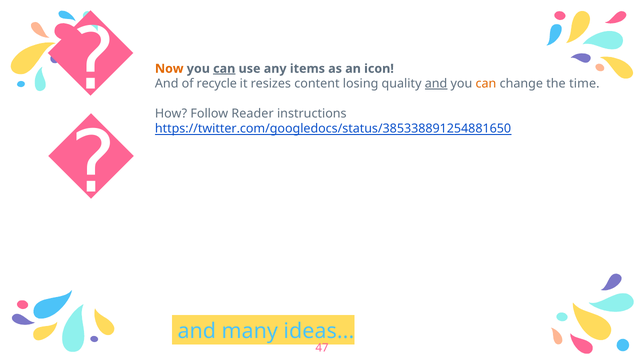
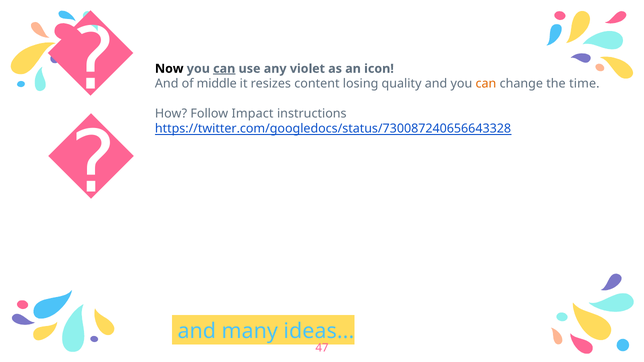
Now colour: orange -> black
items: items -> violet
recycle: recycle -> middle
and at (436, 84) underline: present -> none
Reader: Reader -> Impact
https://twitter.com/googledocs/status/385338891254881650: https://twitter.com/googledocs/status/385338891254881650 -> https://twitter.com/googledocs/status/730087240656643328
